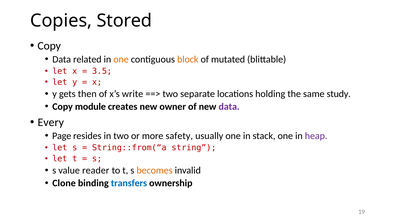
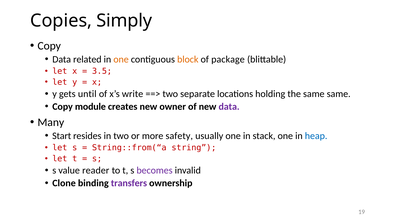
Stored: Stored -> Simply
mutated: mutated -> package
then: then -> until
same study: study -> same
Every: Every -> Many
Page: Page -> Start
heap colour: purple -> blue
becomes colour: orange -> purple
transfers colour: blue -> purple
